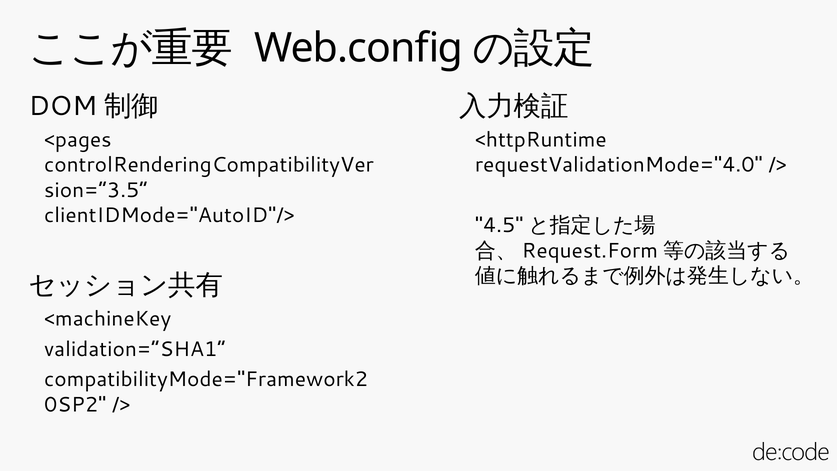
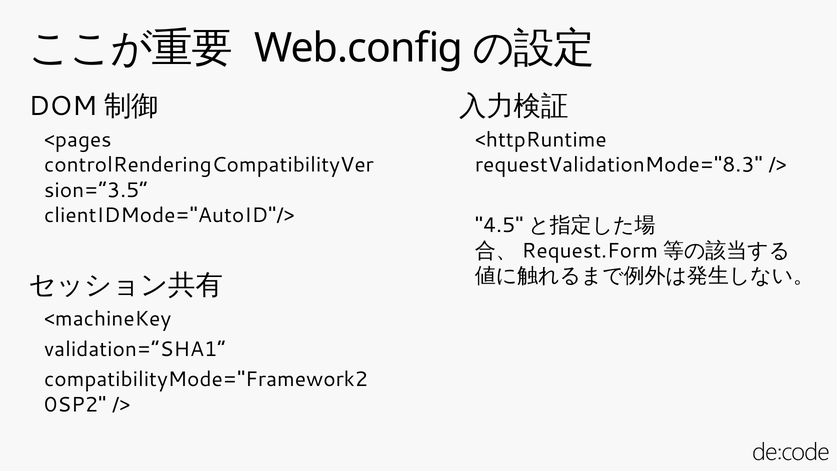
requestValidationMode="4.0: requestValidationMode="4.0 -> requestValidationMode="8.3
